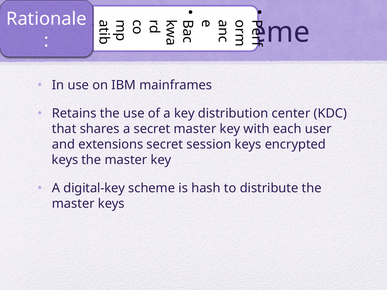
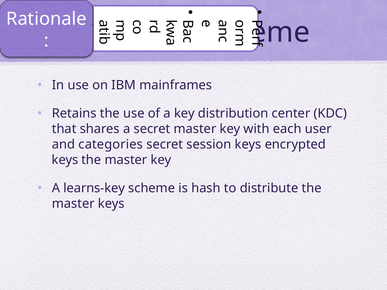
extensions: extensions -> categories
digital-key: digital-key -> learns-key
